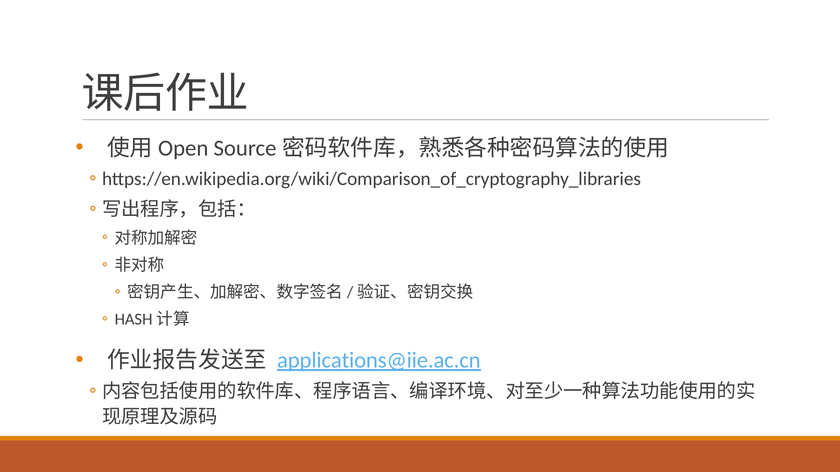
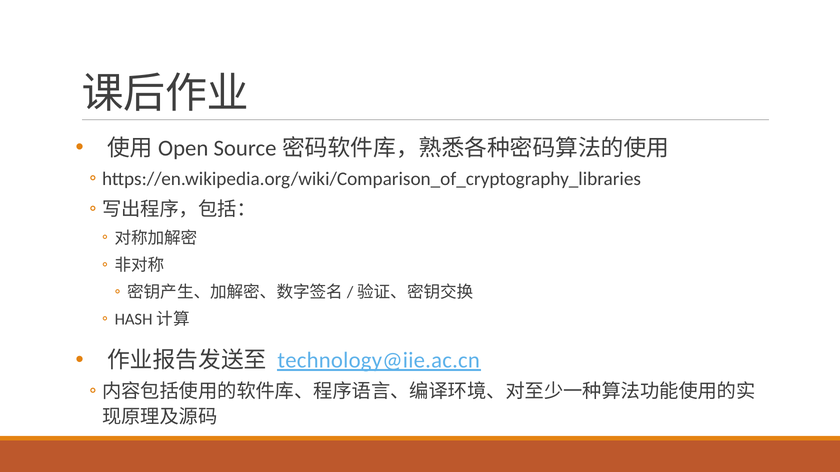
applications@iie.ac.cn: applications@iie.ac.cn -> technology@iie.ac.cn
